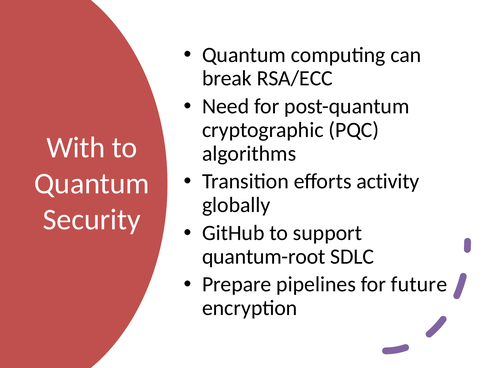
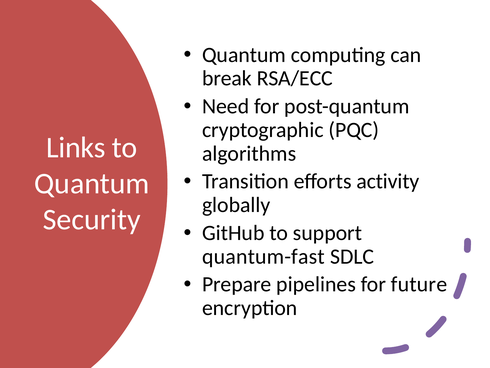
With: With -> Links
quantum-root: quantum-root -> quantum-fast
